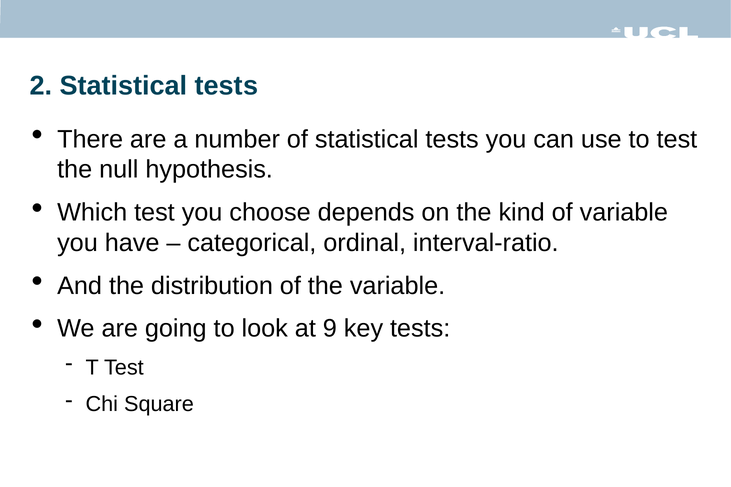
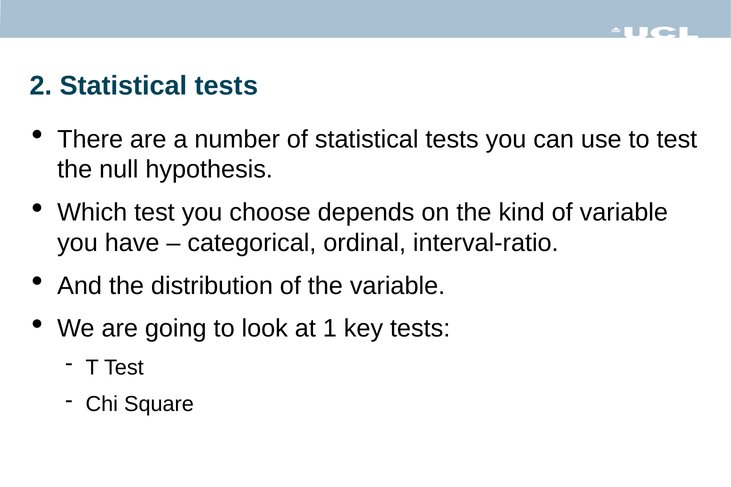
9: 9 -> 1
